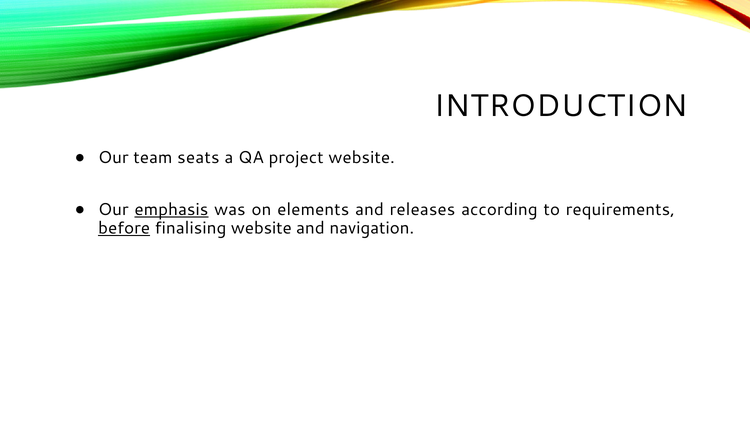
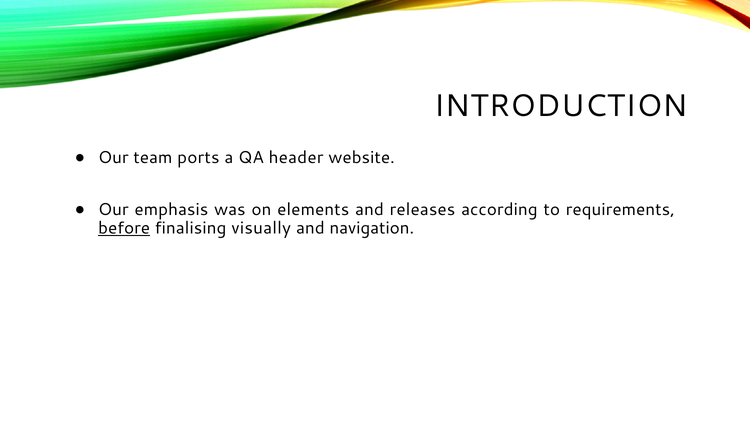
seats: seats -> ports
project: project -> header
emphasis underline: present -> none
finalising website: website -> visually
